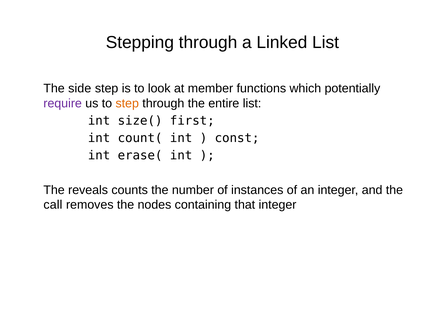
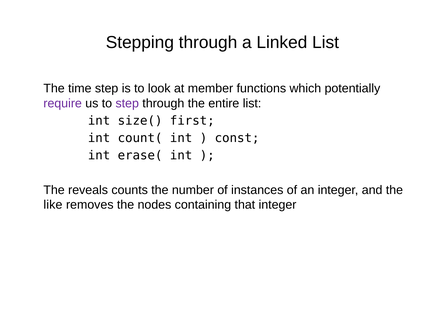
side: side -> time
step at (127, 103) colour: orange -> purple
call: call -> like
